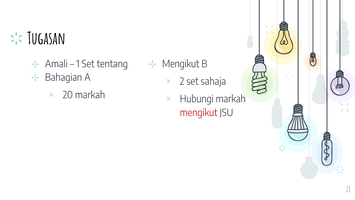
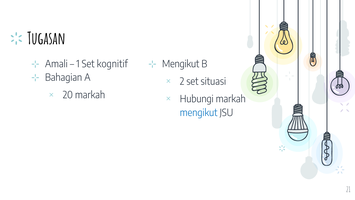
tentang: tentang -> kognitif
sahaja: sahaja -> situasi
mengikut at (199, 113) colour: red -> blue
